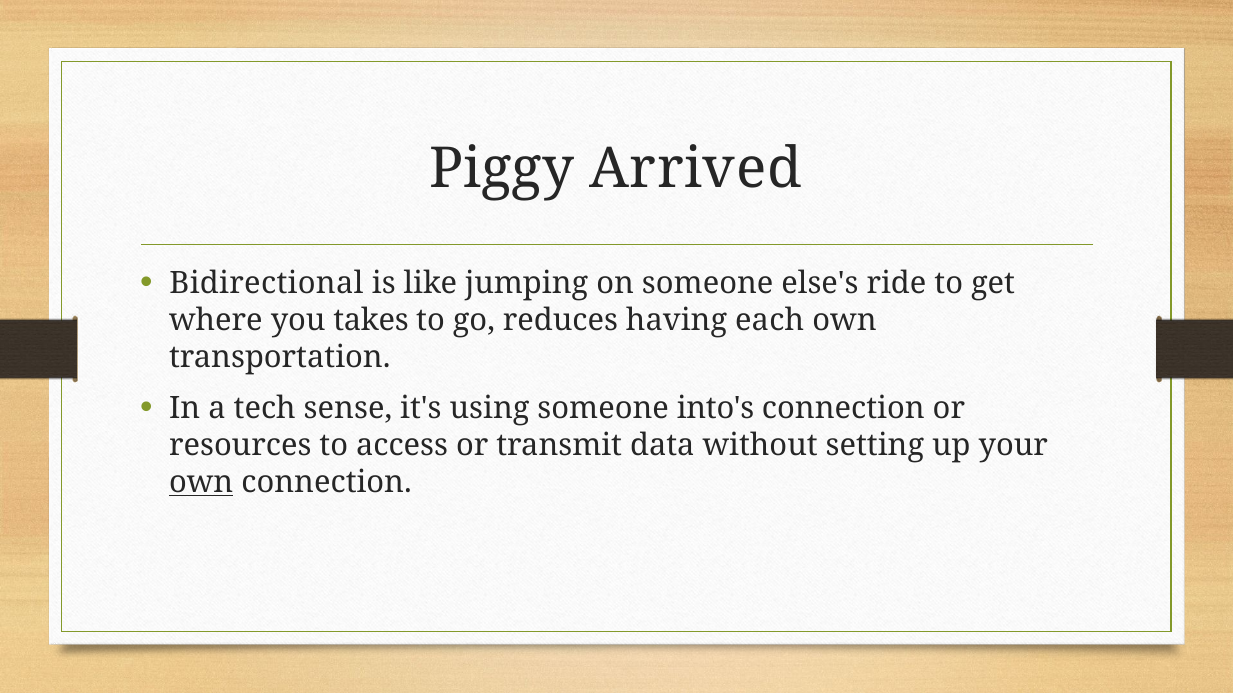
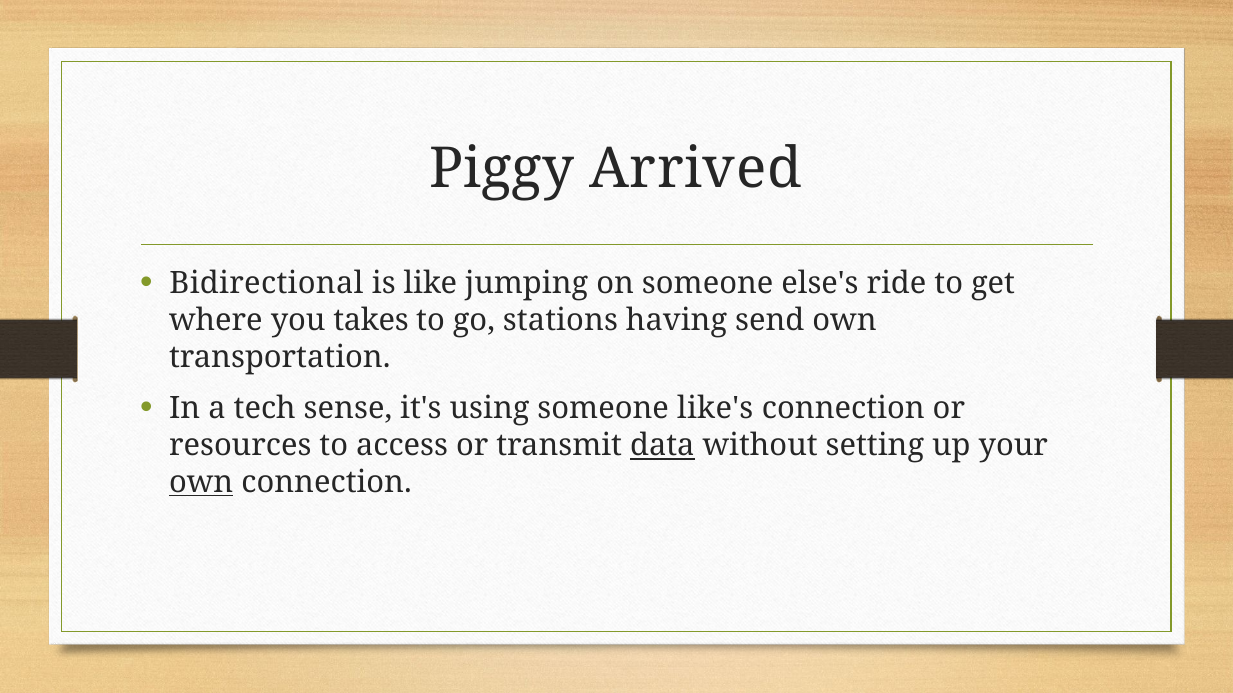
reduces: reduces -> stations
each: each -> send
into's: into's -> like's
data underline: none -> present
